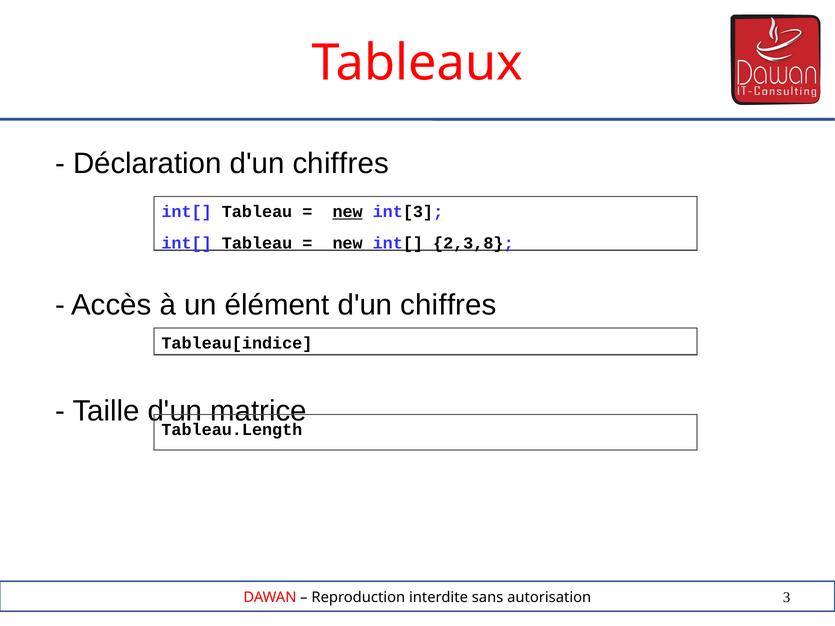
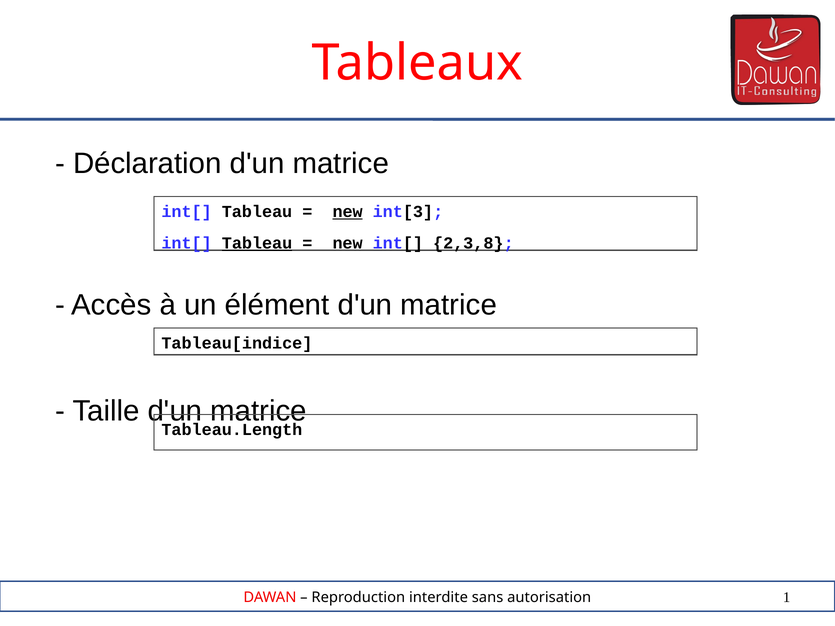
Déclaration d'un chiffres: chiffres -> matrice
Tableau at (257, 243) underline: none -> present
élément d'un chiffres: chiffres -> matrice
3: 3 -> 1
